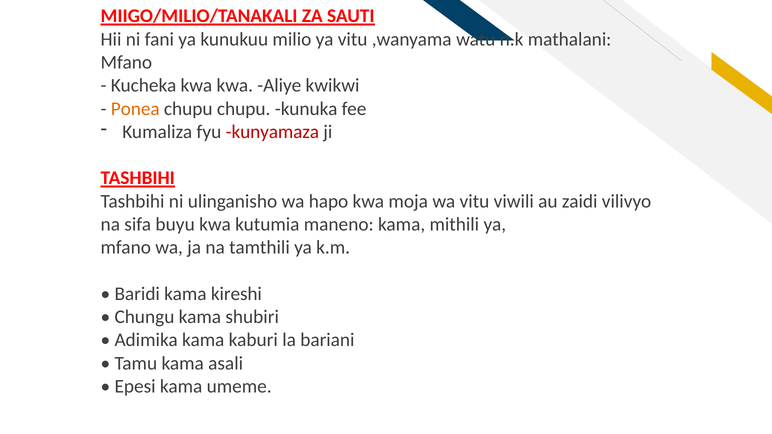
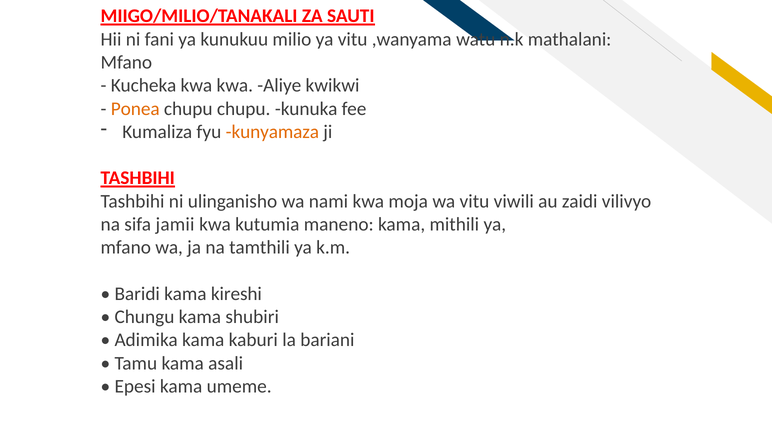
kunyamaza colour: red -> orange
hapo: hapo -> nami
buyu: buyu -> jamii
